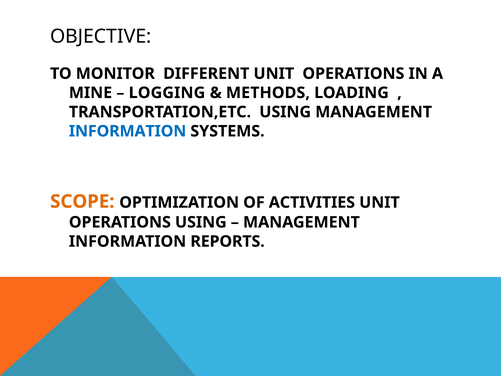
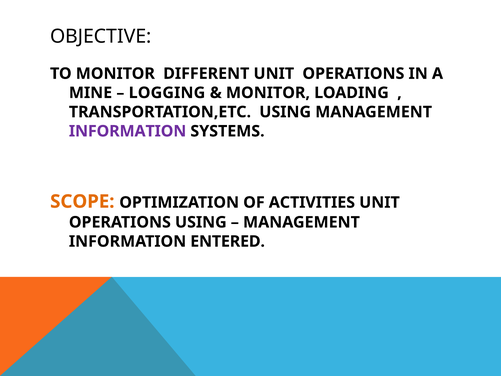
METHODS at (268, 93): METHODS -> MONITOR
INFORMATION at (128, 131) colour: blue -> purple
REPORTS: REPORTS -> ENTERED
